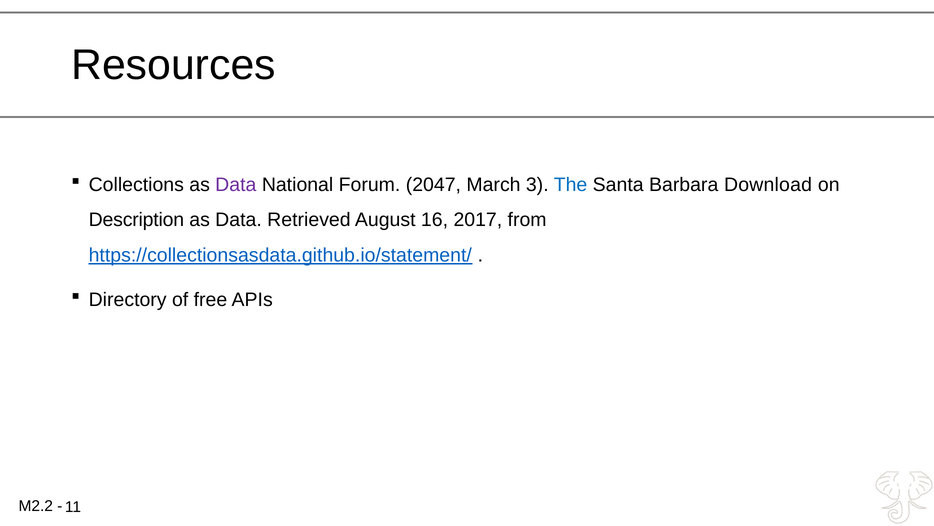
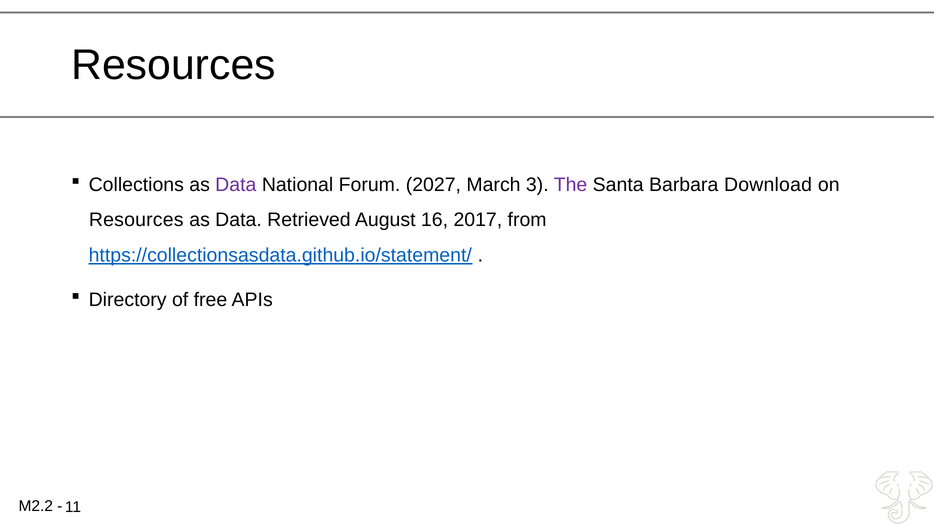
2047: 2047 -> 2027
The colour: blue -> purple
Description at (136, 220): Description -> Resources
